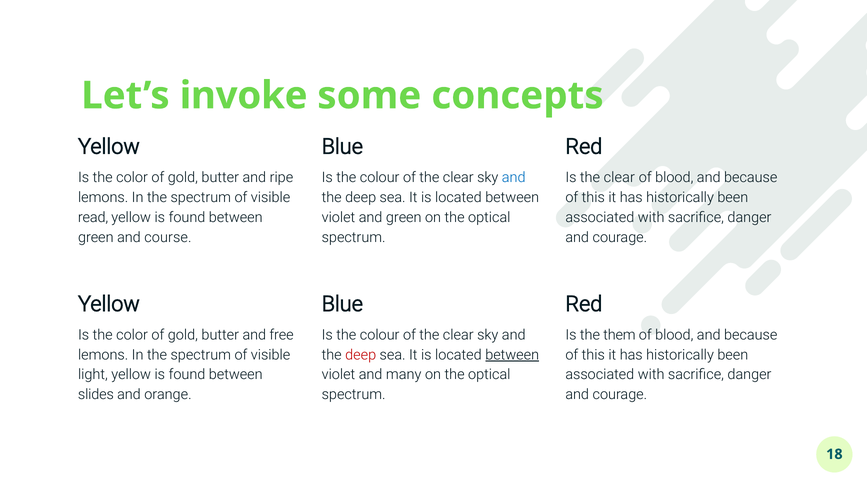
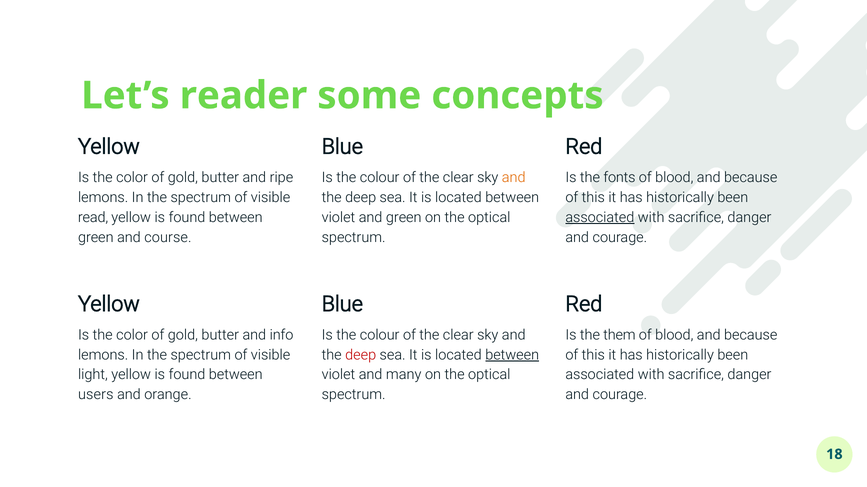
invoke: invoke -> reader
and at (514, 178) colour: blue -> orange
Is the clear: clear -> fonts
associated at (600, 218) underline: none -> present
free: free -> info
slides: slides -> users
